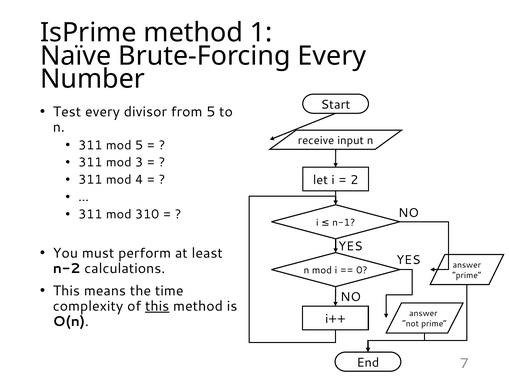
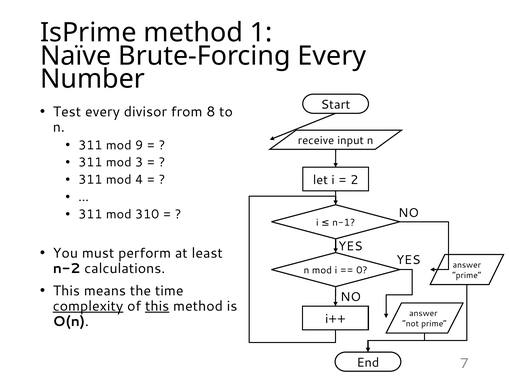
from 5: 5 -> 8
mod 5: 5 -> 9
complexity underline: none -> present
